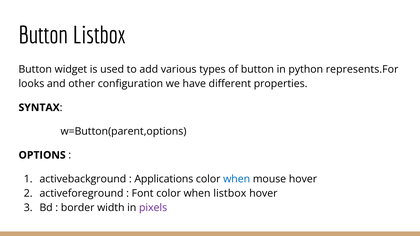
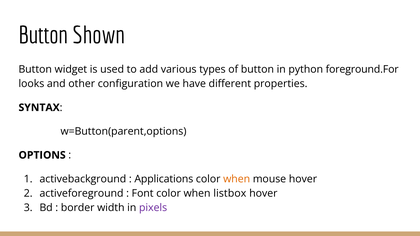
Button Listbox: Listbox -> Shown
represents.For: represents.For -> foreground.For
when at (237, 179) colour: blue -> orange
